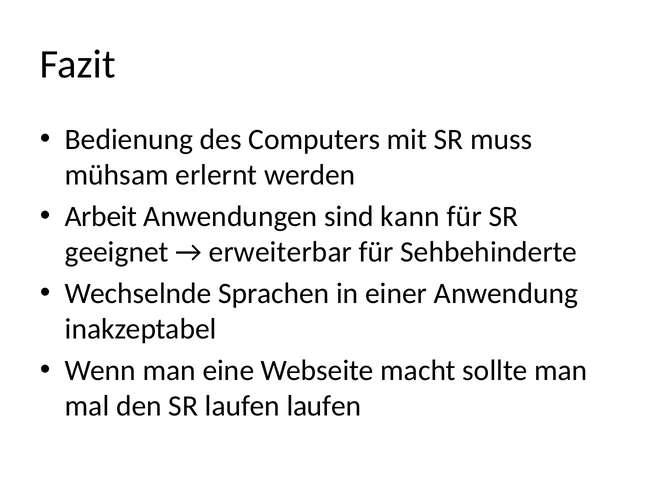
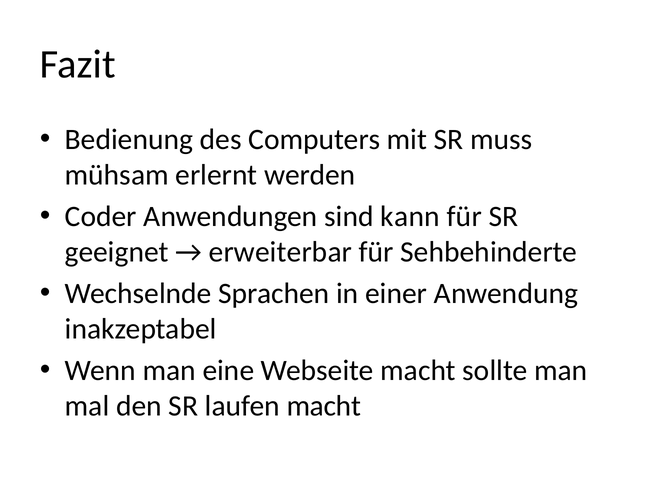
Arbeit: Arbeit -> Coder
laufen laufen: laufen -> macht
